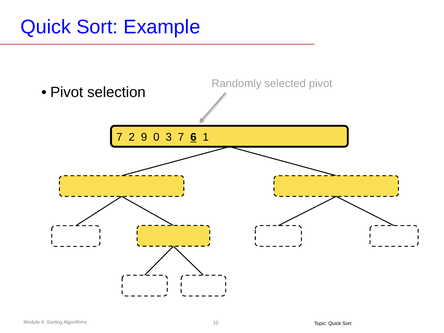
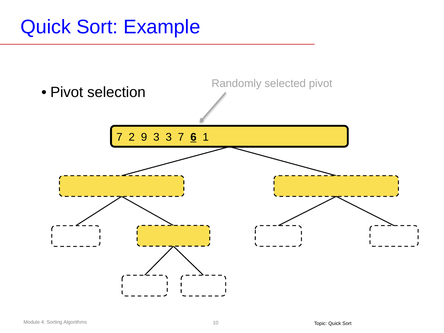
9 0: 0 -> 3
